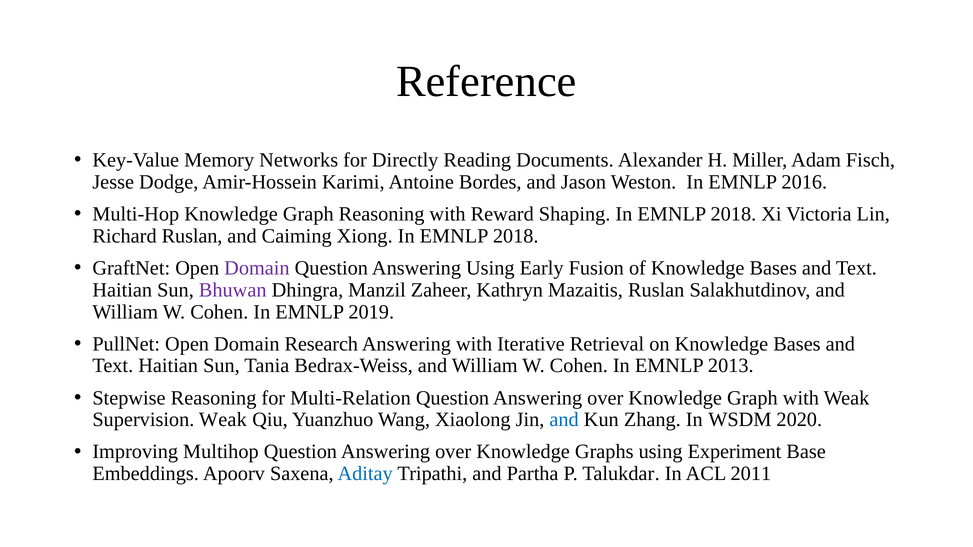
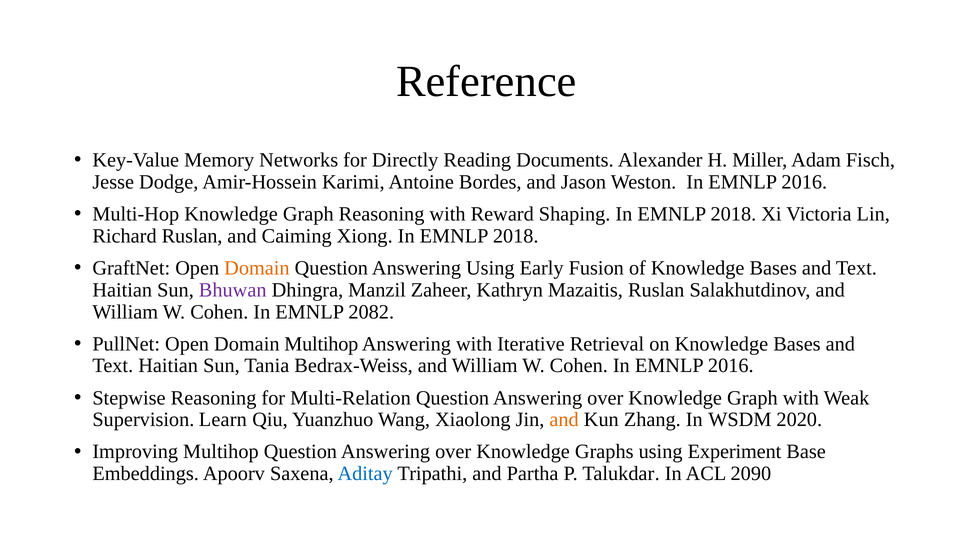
Domain at (257, 268) colour: purple -> orange
2019: 2019 -> 2082
Domain Research: Research -> Multihop
Cohen In EMNLP 2013: 2013 -> 2016
Supervision Weak: Weak -> Learn
and at (564, 420) colour: blue -> orange
2011: 2011 -> 2090
